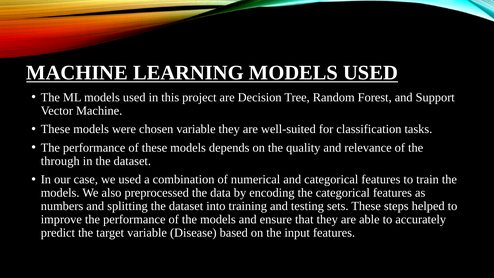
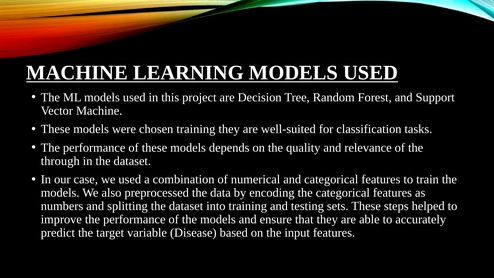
chosen variable: variable -> training
